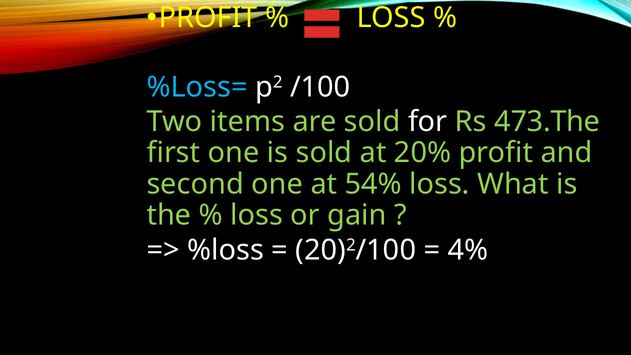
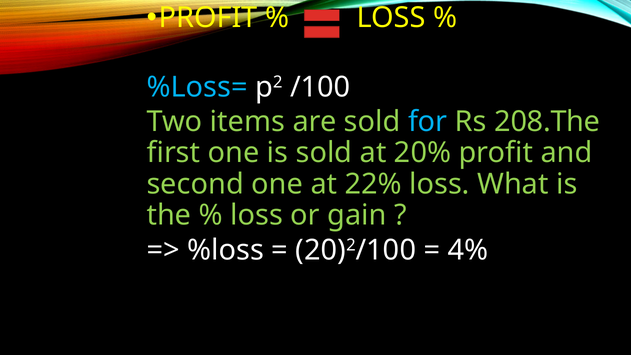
for colour: white -> light blue
473.The: 473.The -> 208.The
54%: 54% -> 22%
